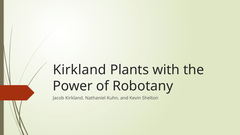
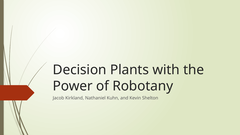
Kirkland at (80, 70): Kirkland -> Decision
